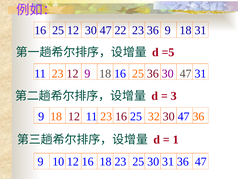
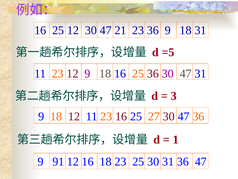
22: 22 -> 21
32: 32 -> 27
10: 10 -> 91
